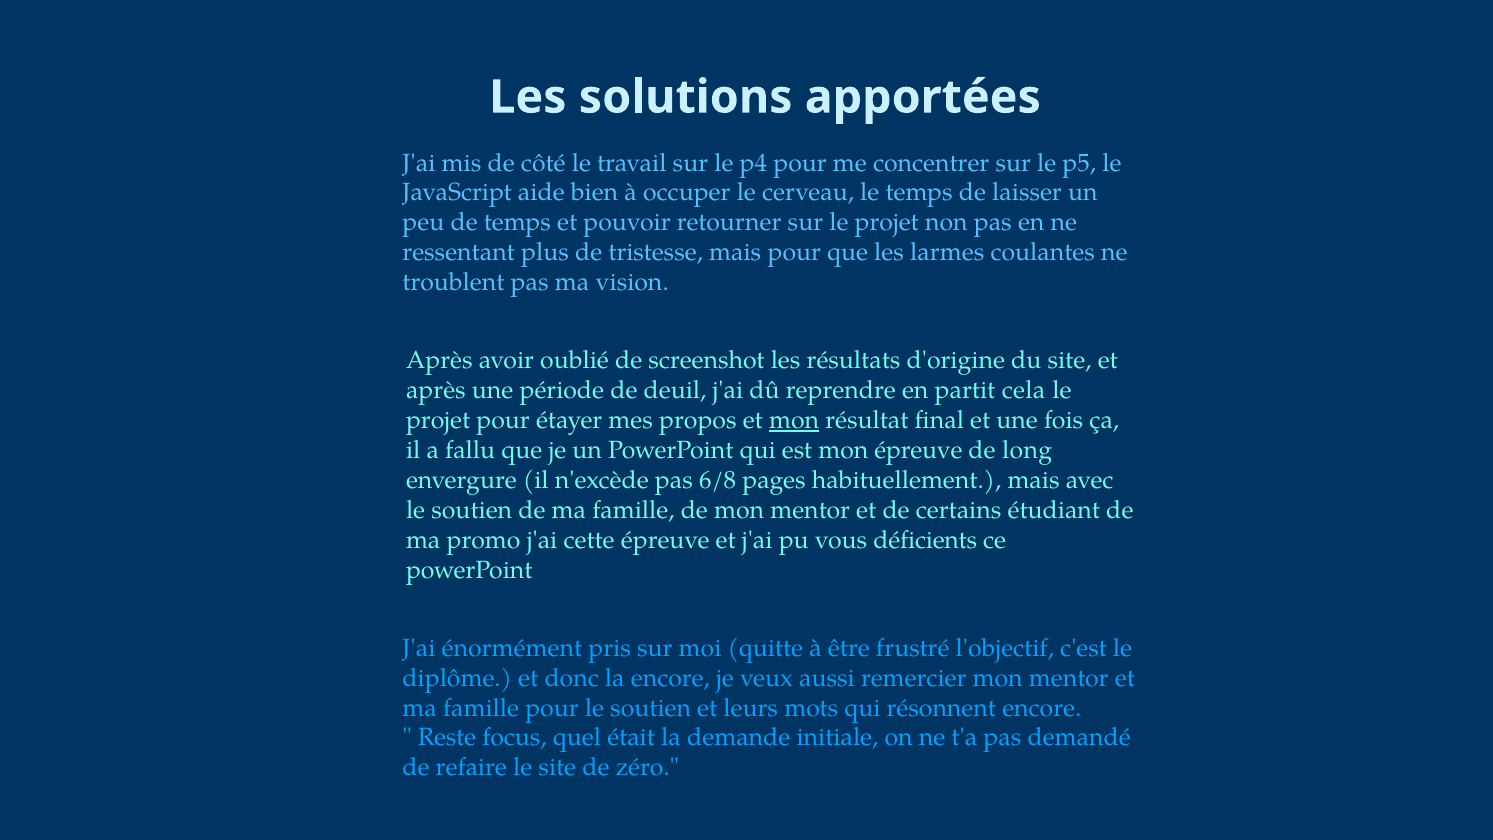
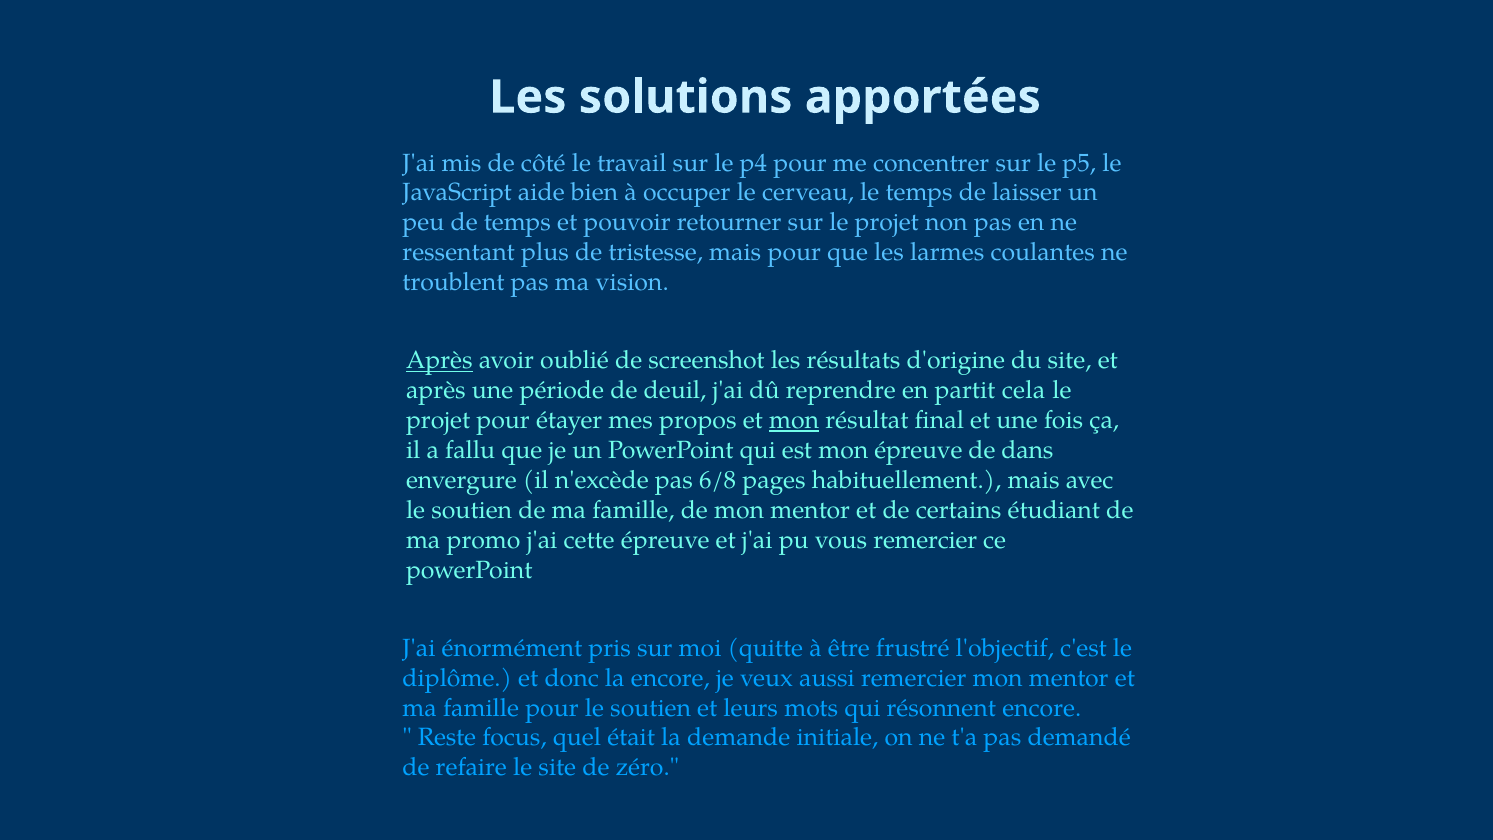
Après at (439, 361) underline: none -> present
long: long -> dans
vous déficients: déficients -> remercier
